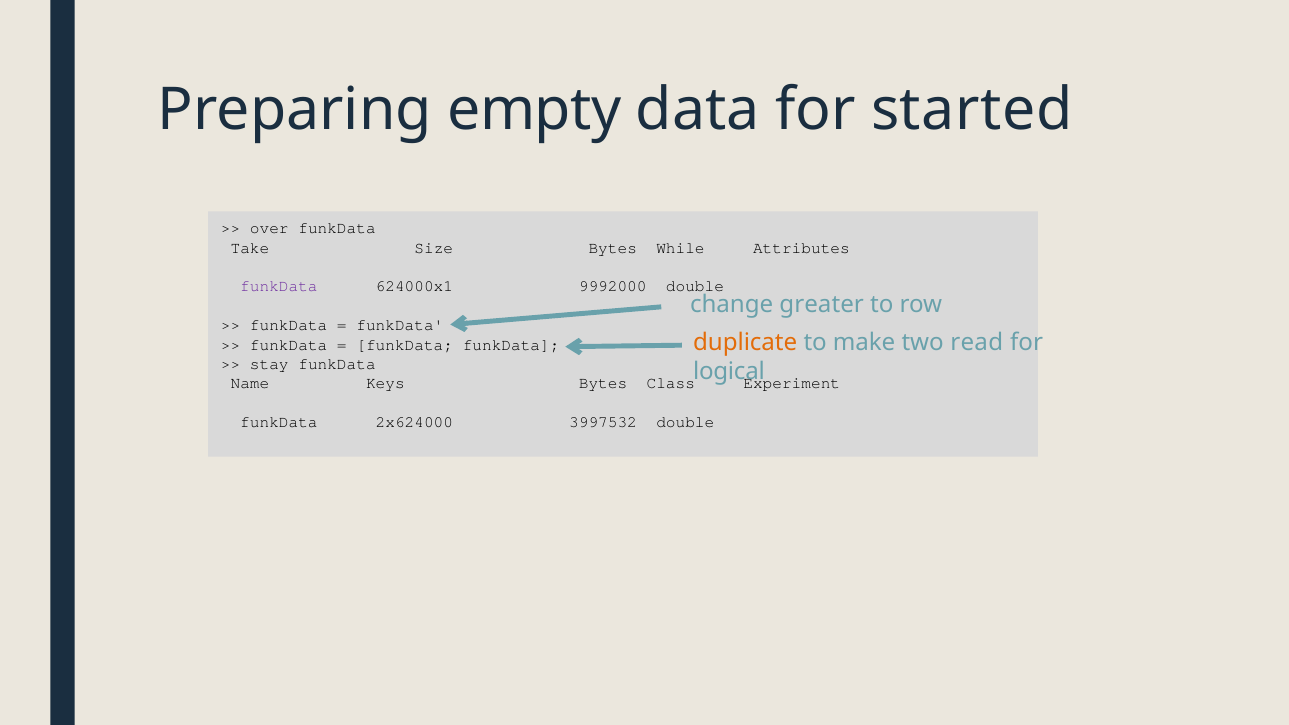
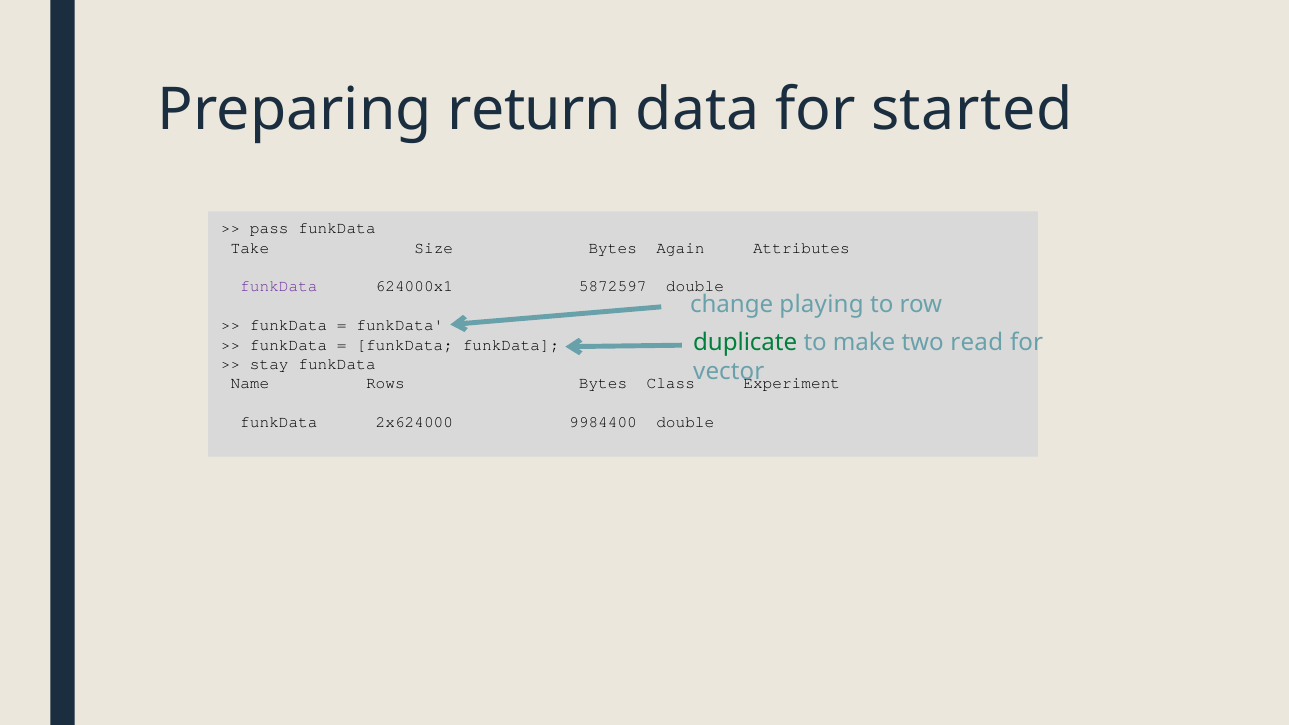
empty: empty -> return
over: over -> pass
While: While -> Again
9992000: 9992000 -> 5872597
greater: greater -> playing
duplicate colour: orange -> green
logical: logical -> vector
Keys: Keys -> Rows
3997532: 3997532 -> 9984400
